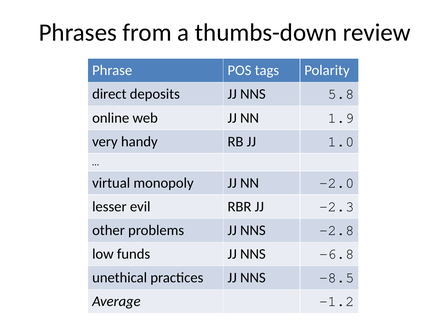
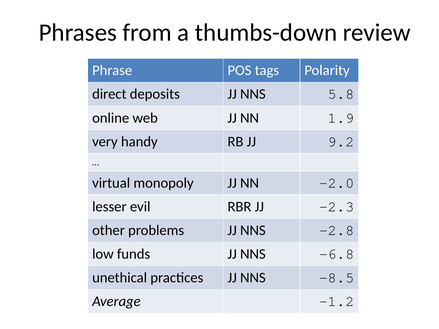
1.0: 1.0 -> 9.2
